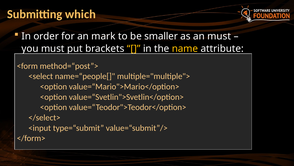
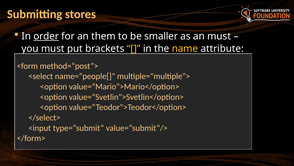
which: which -> stores
order underline: none -> present
mark: mark -> them
